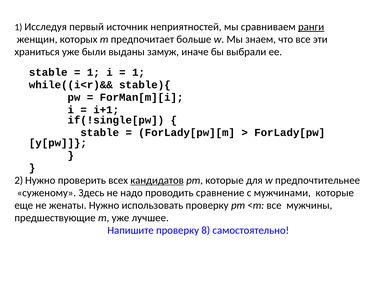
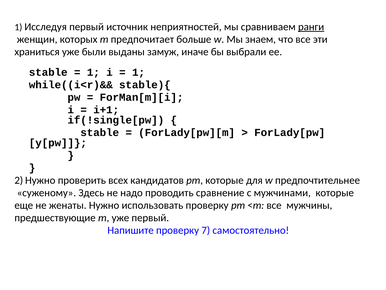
кандидатов underline: present -> none
уже лучшее: лучшее -> первый
8: 8 -> 7
